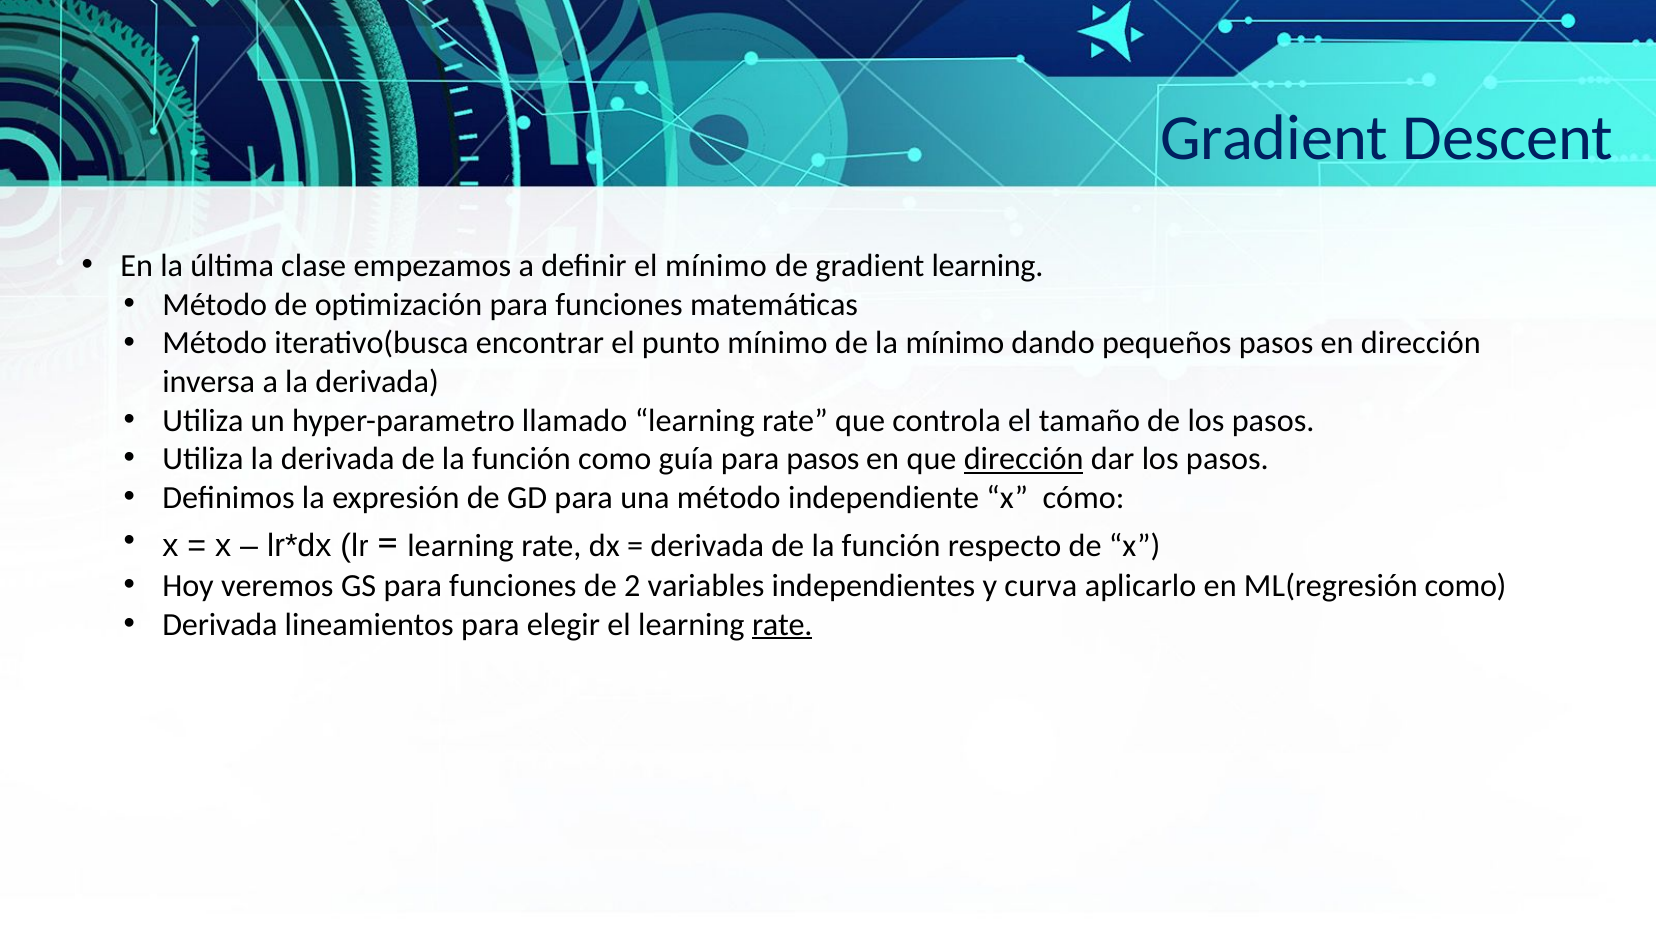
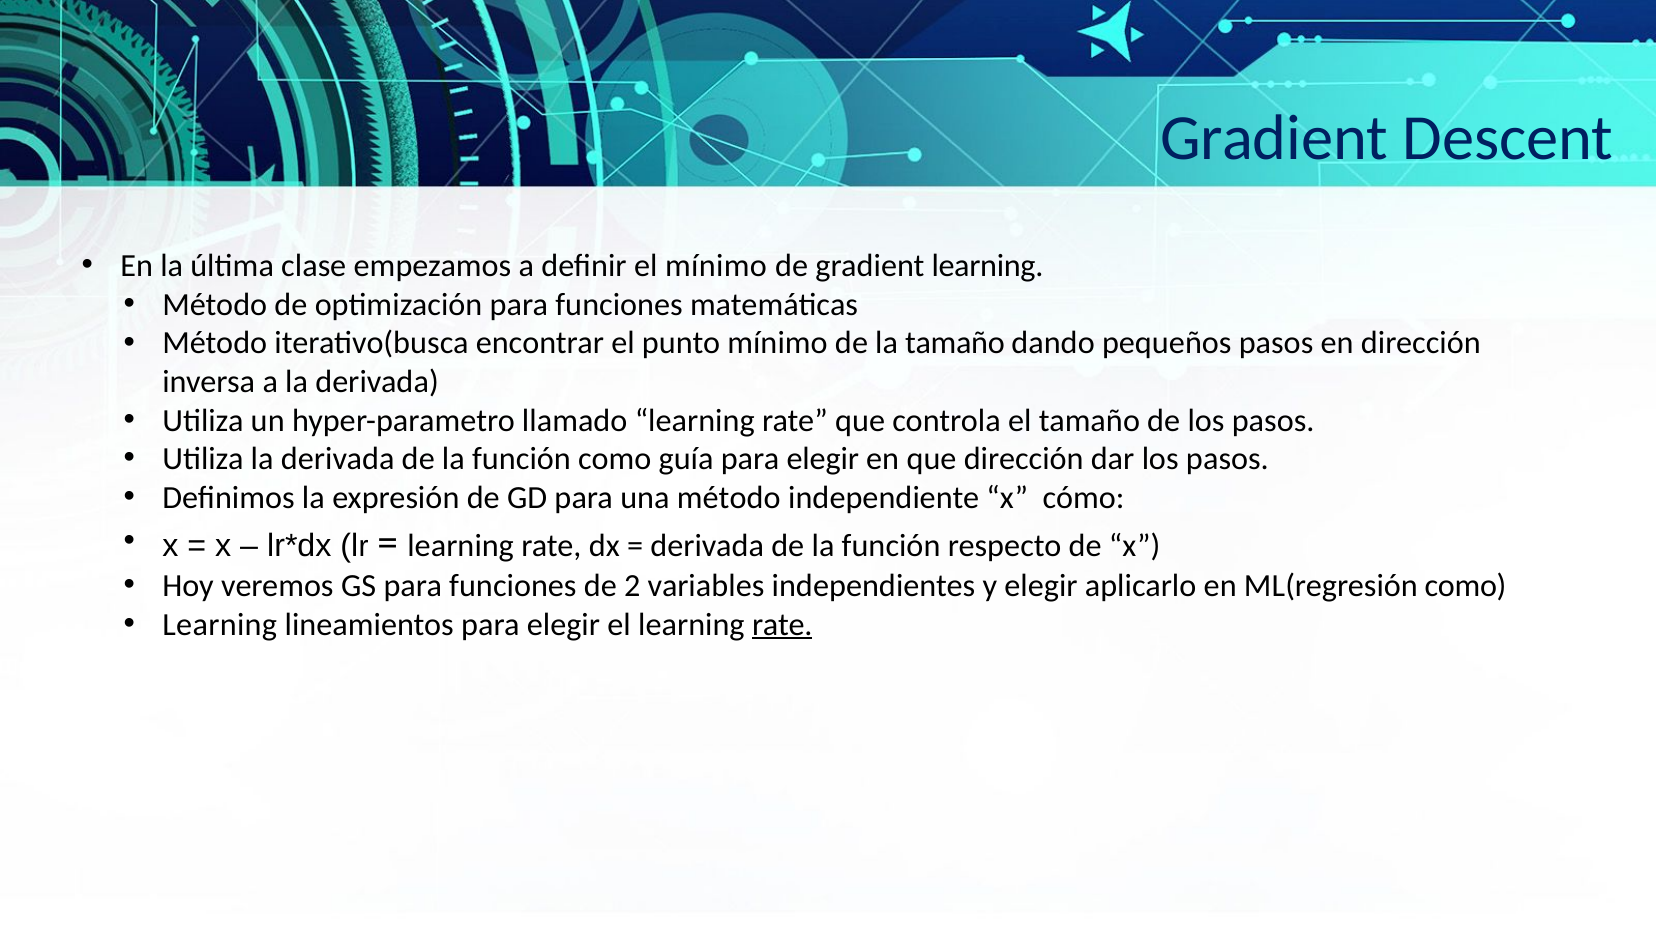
la mínimo: mínimo -> tamaño
guía para pasos: pasos -> elegir
dirección at (1024, 459) underline: present -> none
y curva: curva -> elegir
Derivada at (220, 625): Derivada -> Learning
